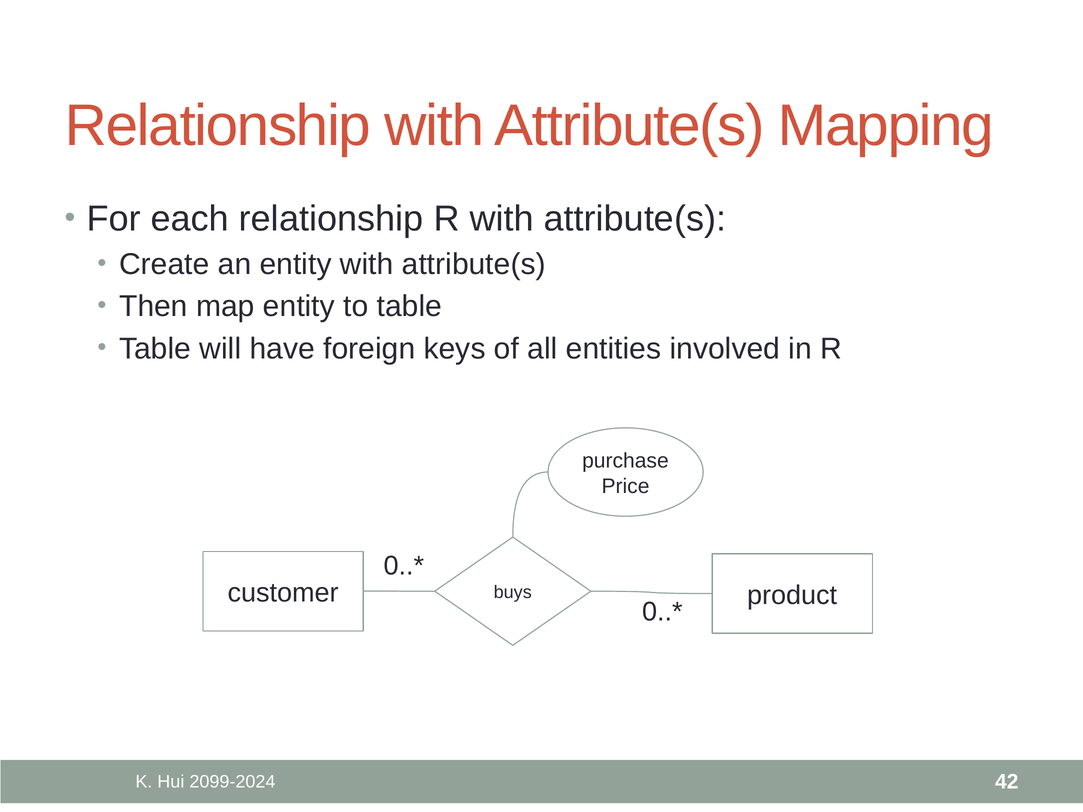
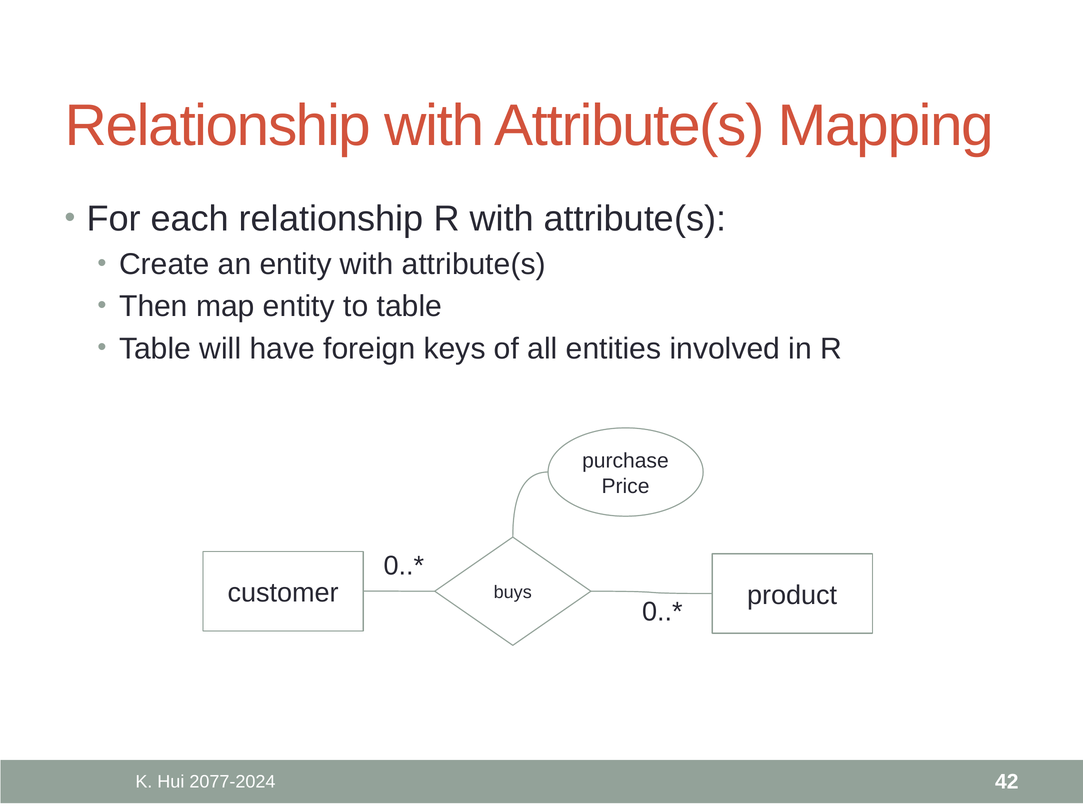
2099-2024: 2099-2024 -> 2077-2024
